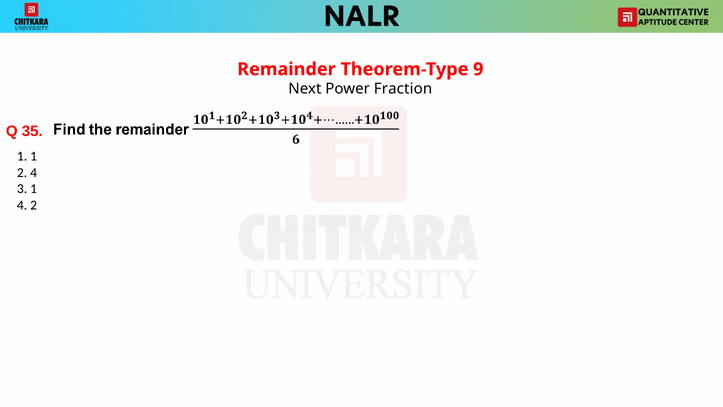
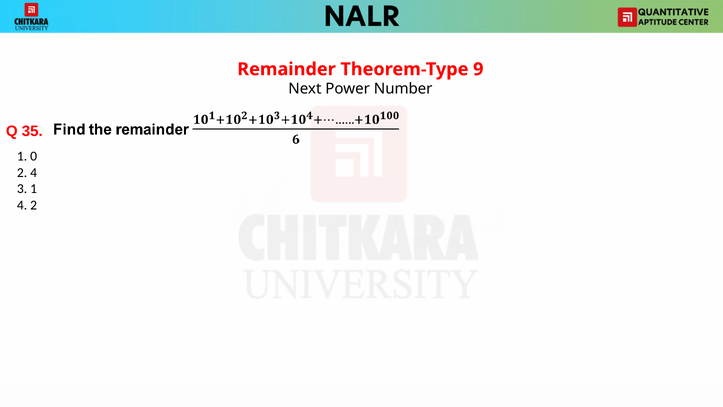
Fraction: Fraction -> Number
1 1: 1 -> 0
